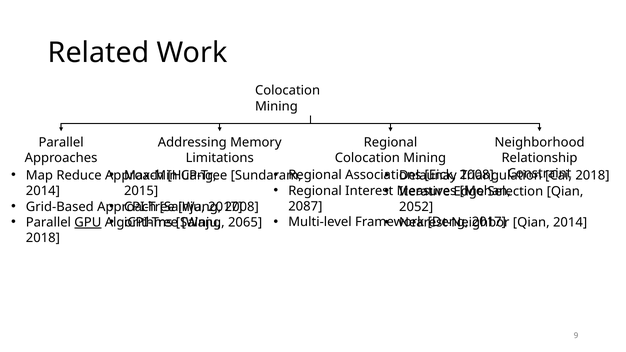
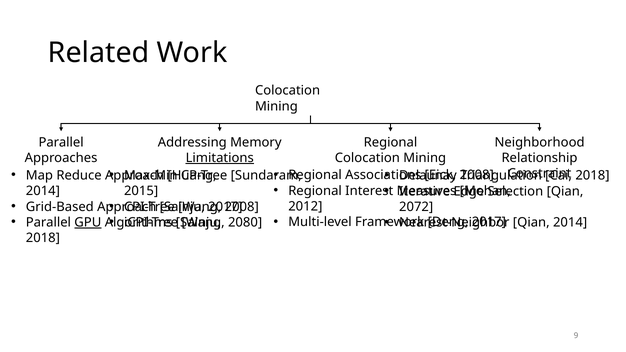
Limitations underline: none -> present
2087: 2087 -> 2012
2052: 2052 -> 2072
2065: 2065 -> 2080
